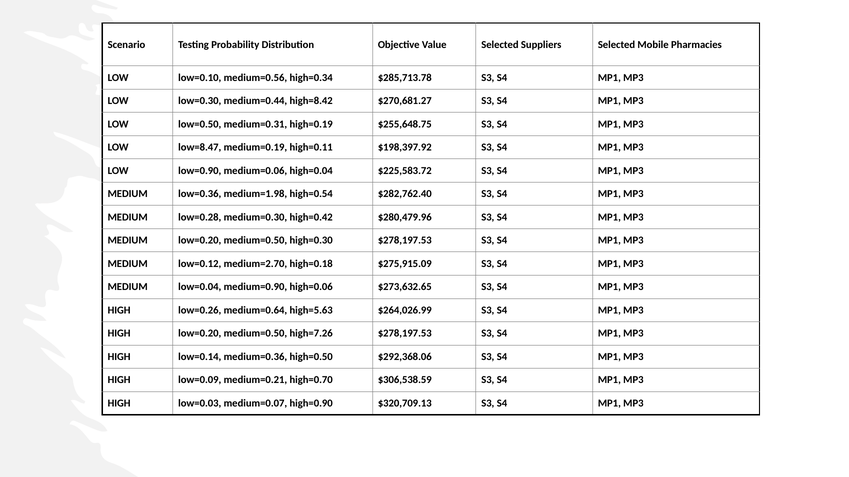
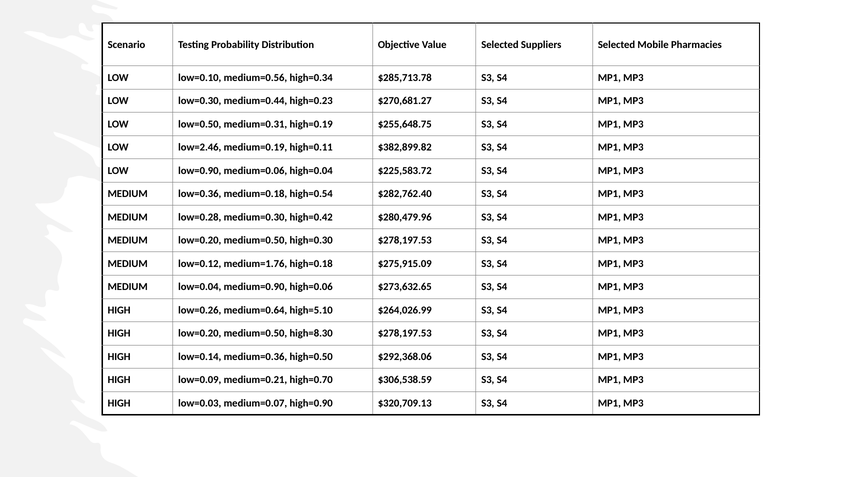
high=8.42: high=8.42 -> high=0.23
low=8.47: low=8.47 -> low=2.46
$198,397.92: $198,397.92 -> $382,899.82
medium=1.98: medium=1.98 -> medium=0.18
medium=2.70: medium=2.70 -> medium=1.76
high=5.63: high=5.63 -> high=5.10
high=7.26: high=7.26 -> high=8.30
